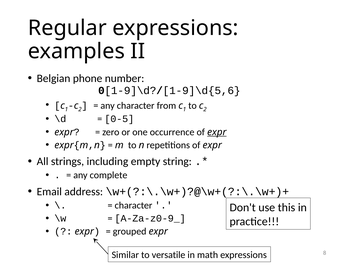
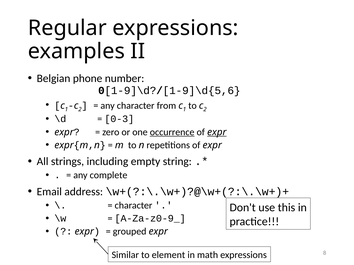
0-5: 0-5 -> 0-3
occurrence underline: none -> present
versatile: versatile -> element
